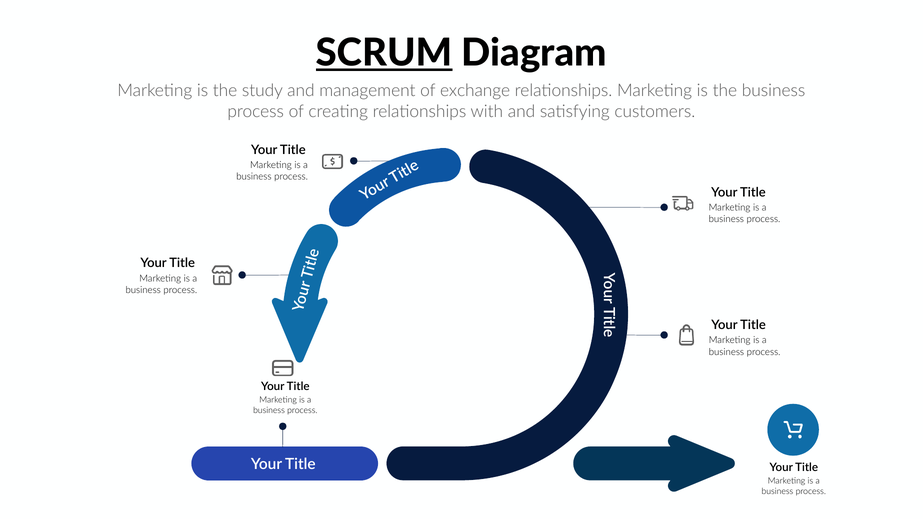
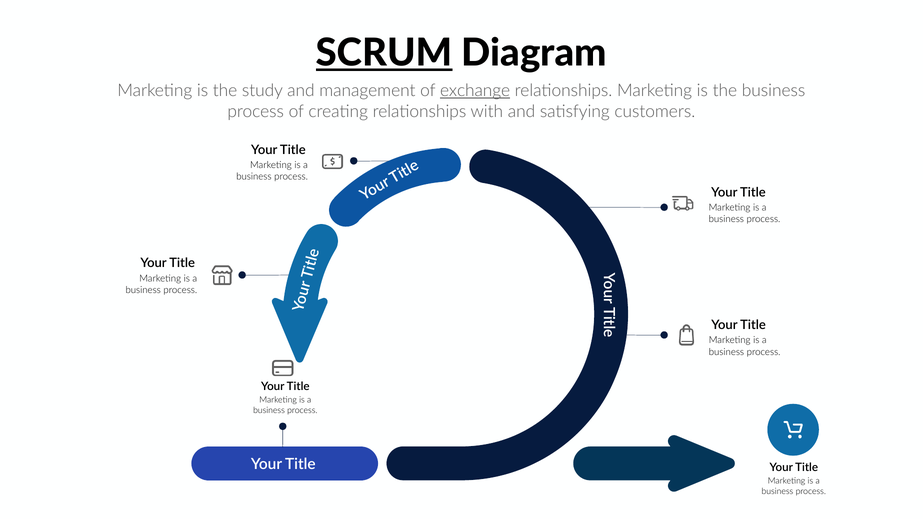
exchange underline: none -> present
